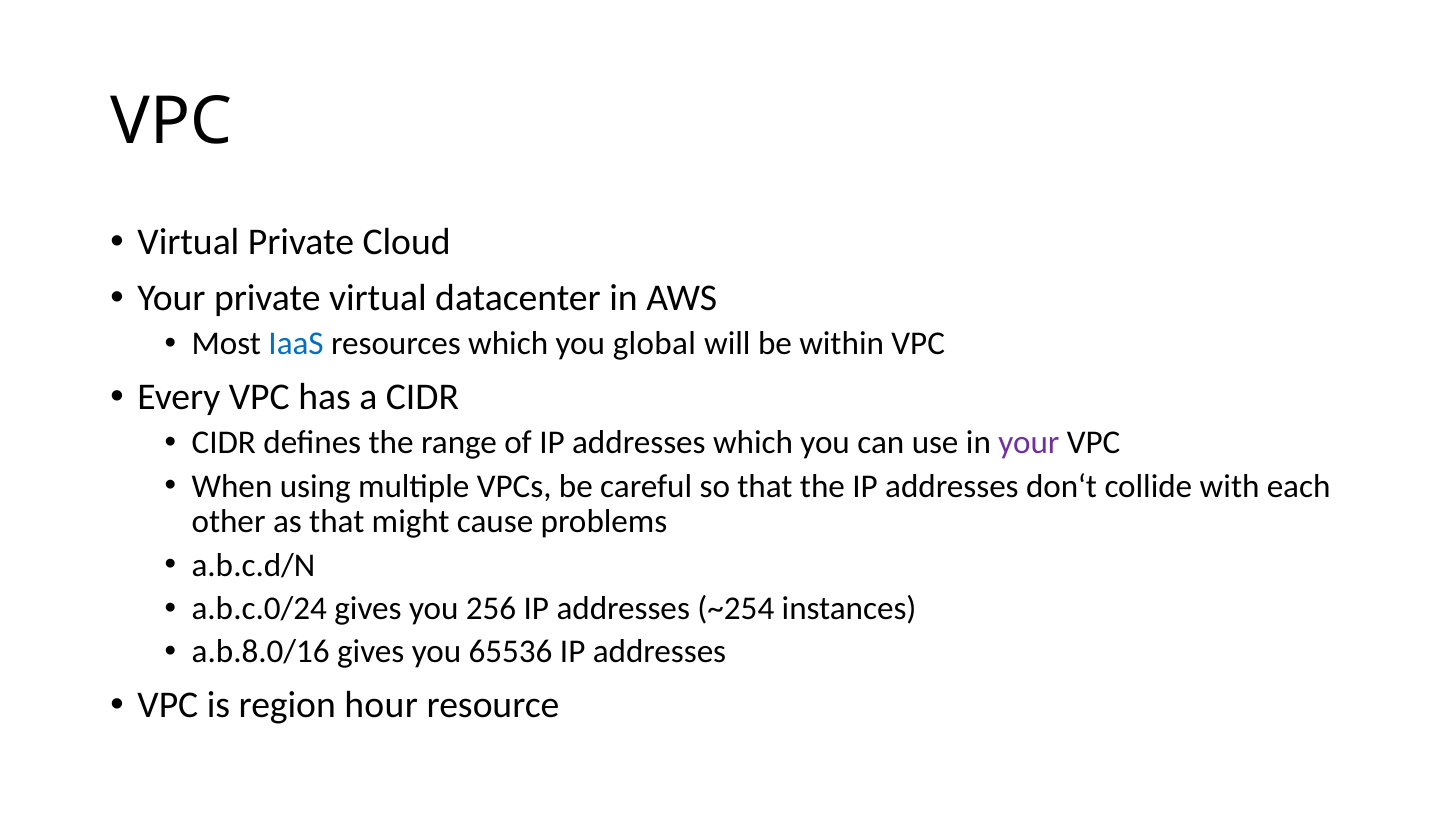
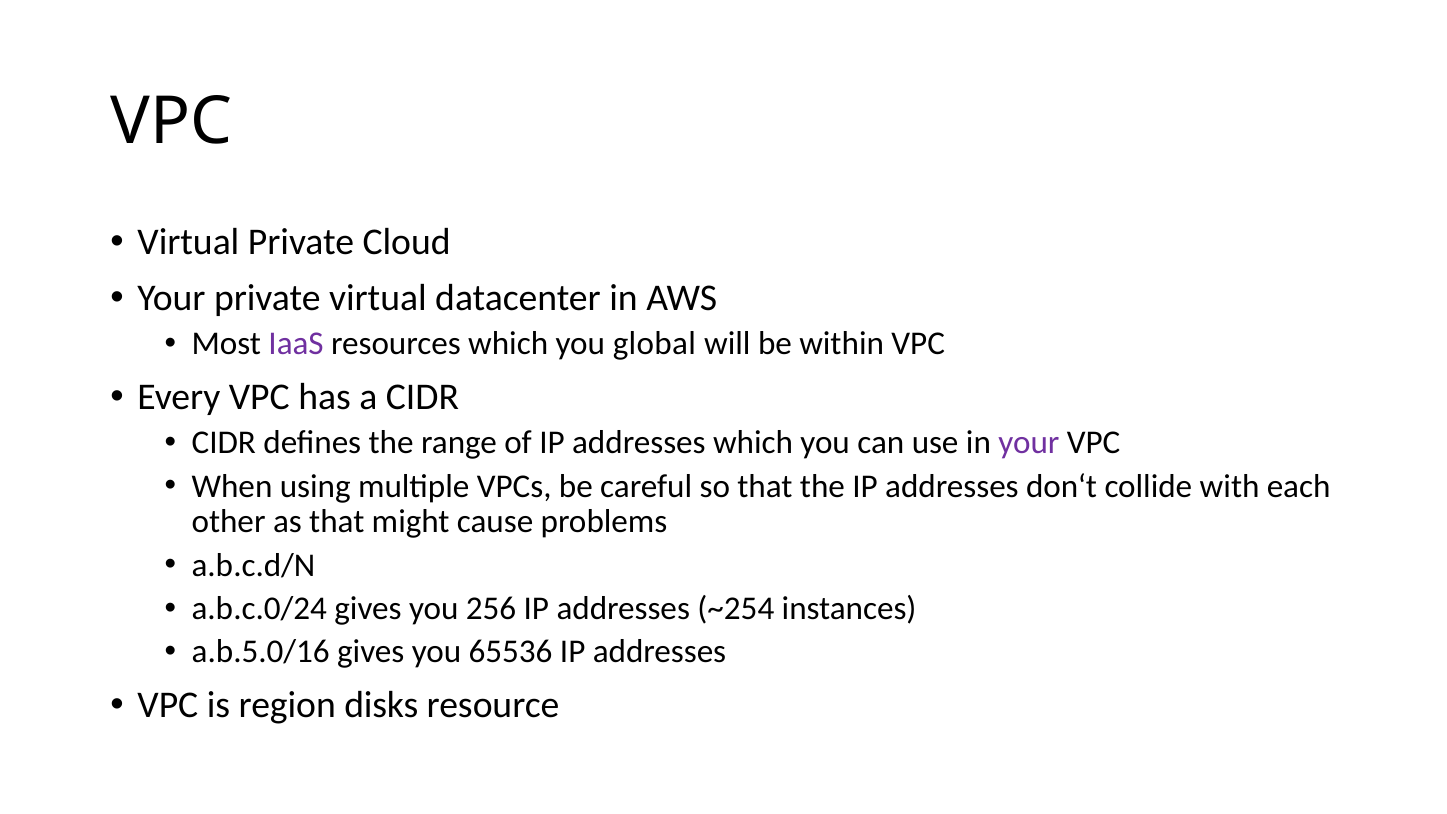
IaaS colour: blue -> purple
a.b.8.0/16: a.b.8.0/16 -> a.b.5.0/16
hour: hour -> disks
